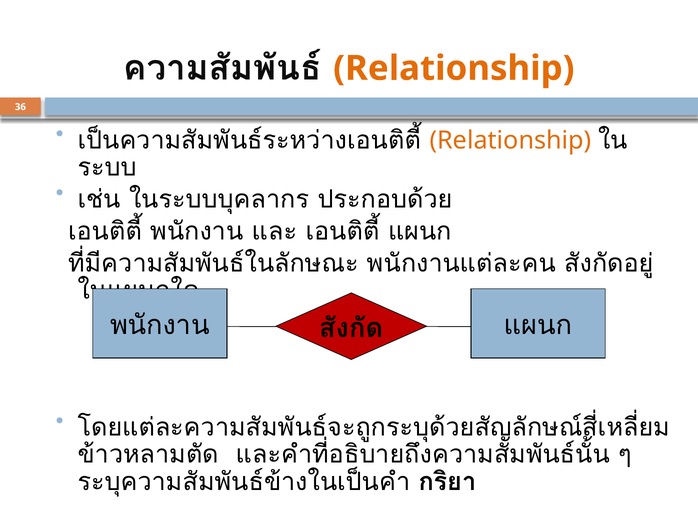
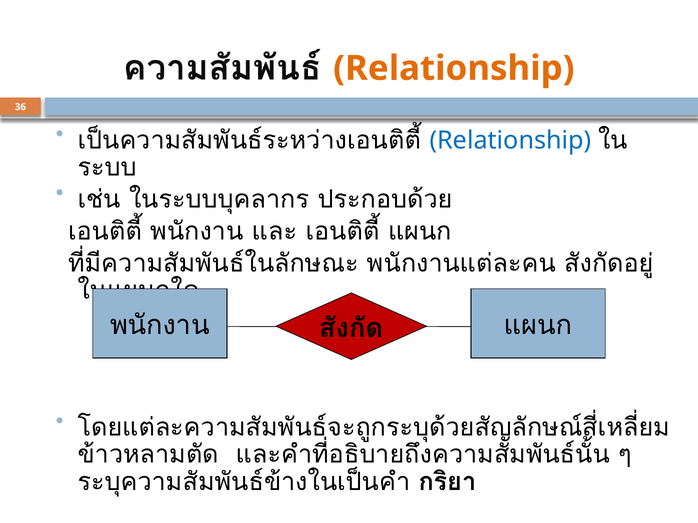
Relationship at (510, 140) colour: orange -> blue
